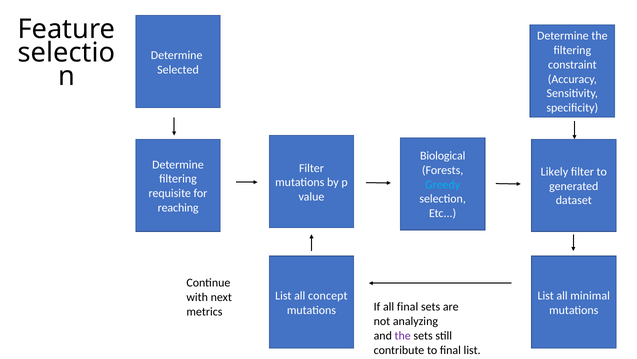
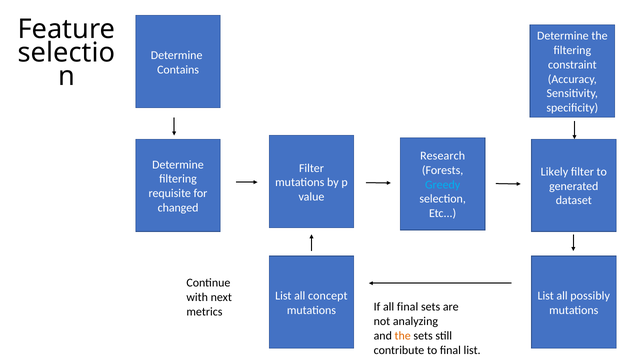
Selected: Selected -> Contains
Biological: Biological -> Research
reaching: reaching -> changed
minimal: minimal -> possibly
the at (403, 335) colour: purple -> orange
